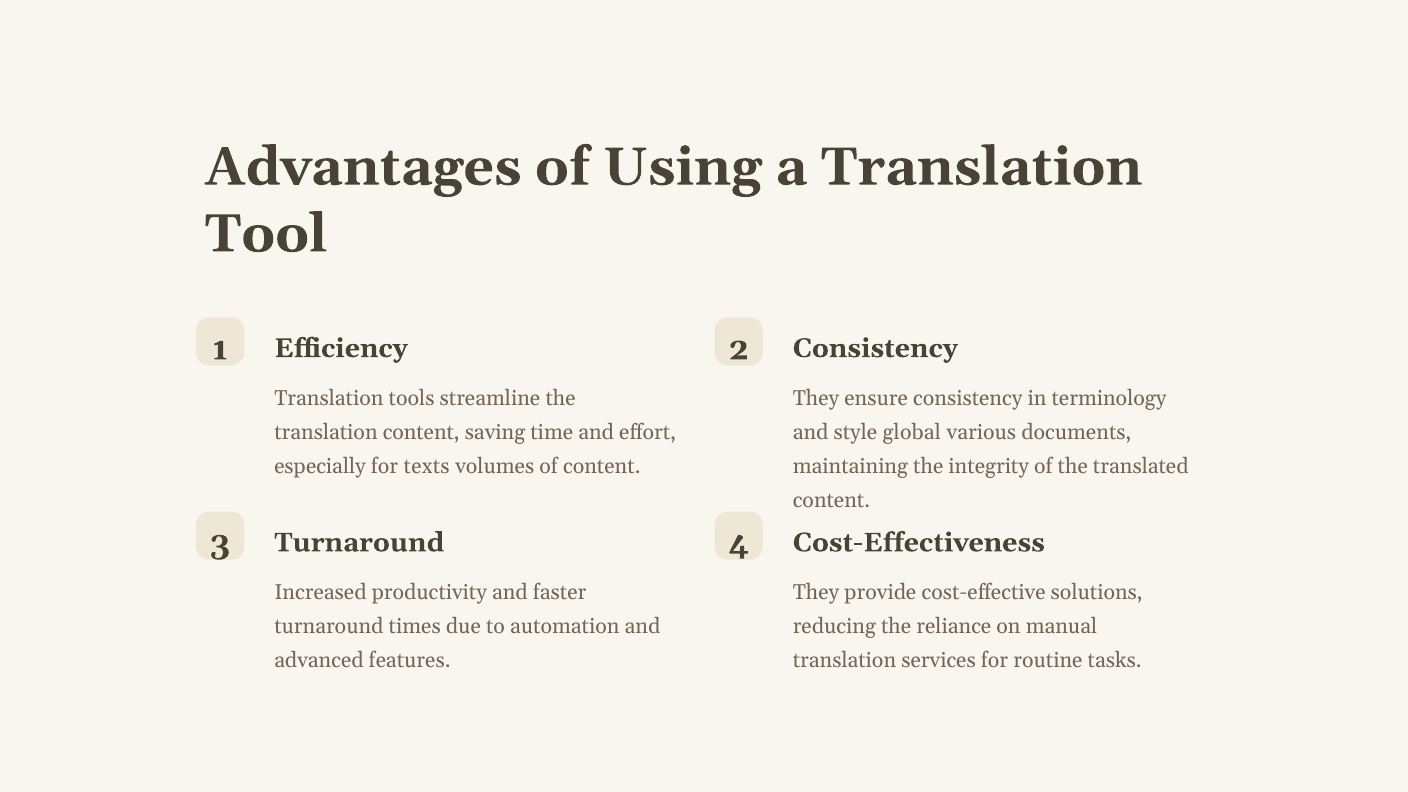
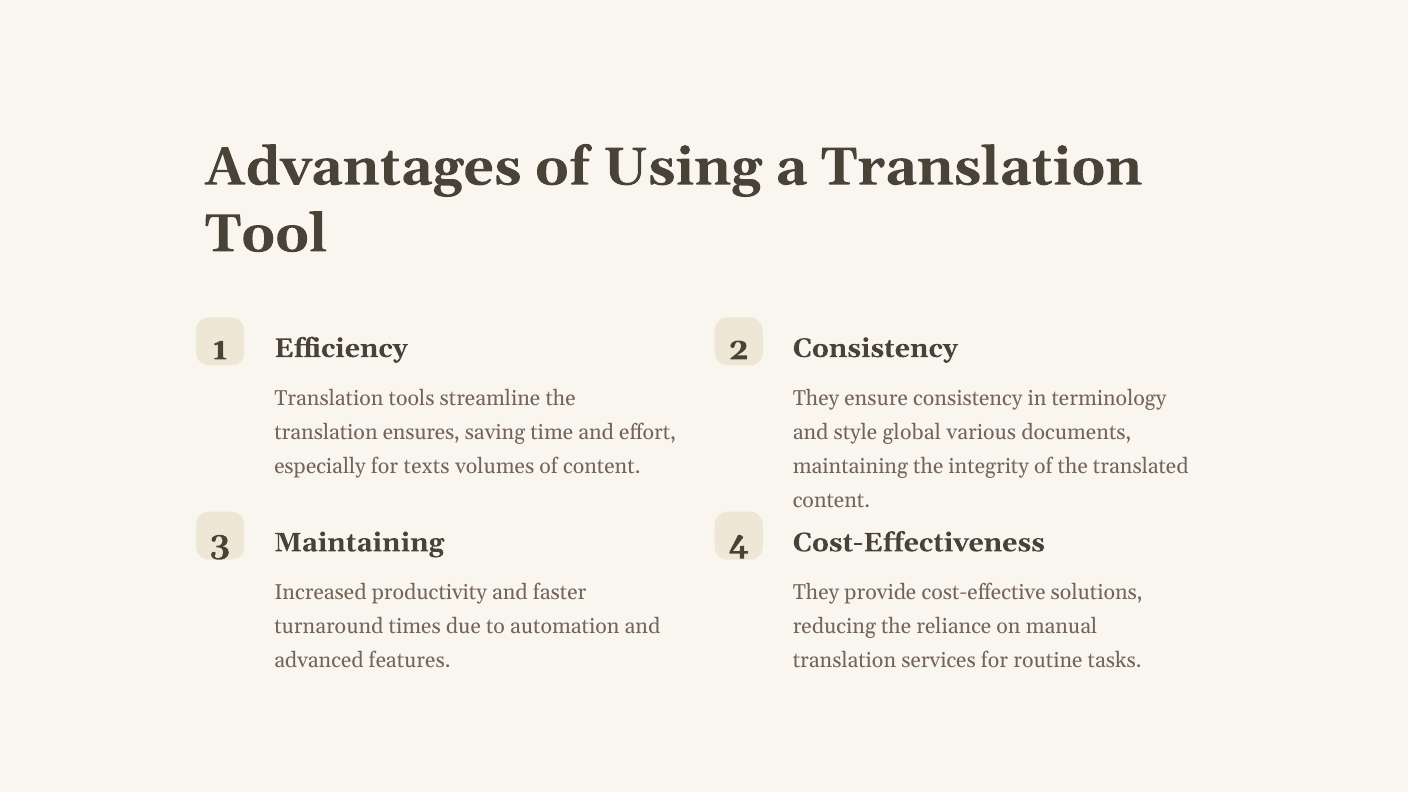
translation content: content -> ensures
3 Turnaround: Turnaround -> Maintaining
